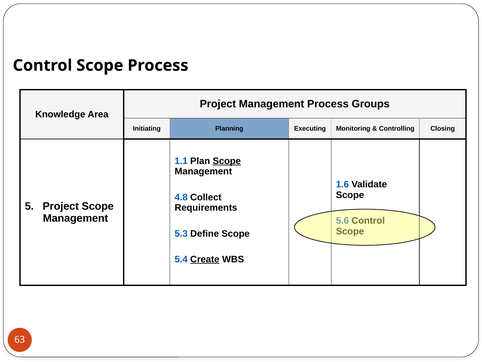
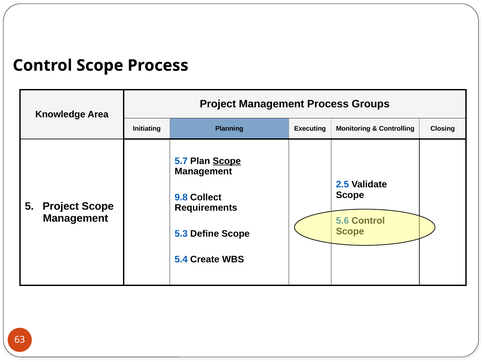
1.1: 1.1 -> 5.7
1.6: 1.6 -> 2.5
4.8: 4.8 -> 9.8
Create underline: present -> none
